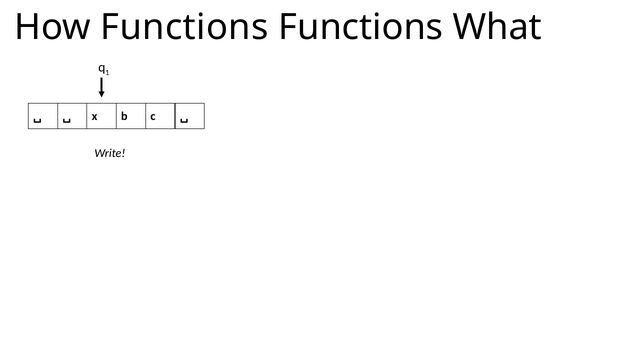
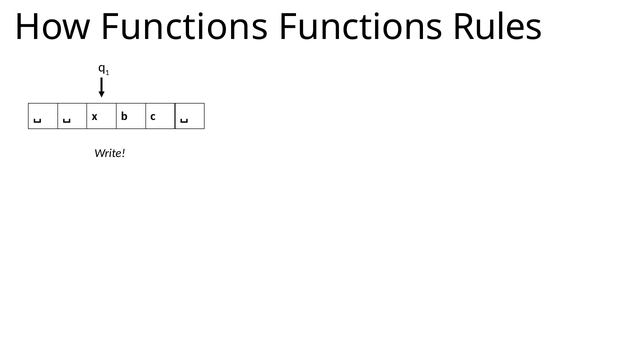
What: What -> Rules
